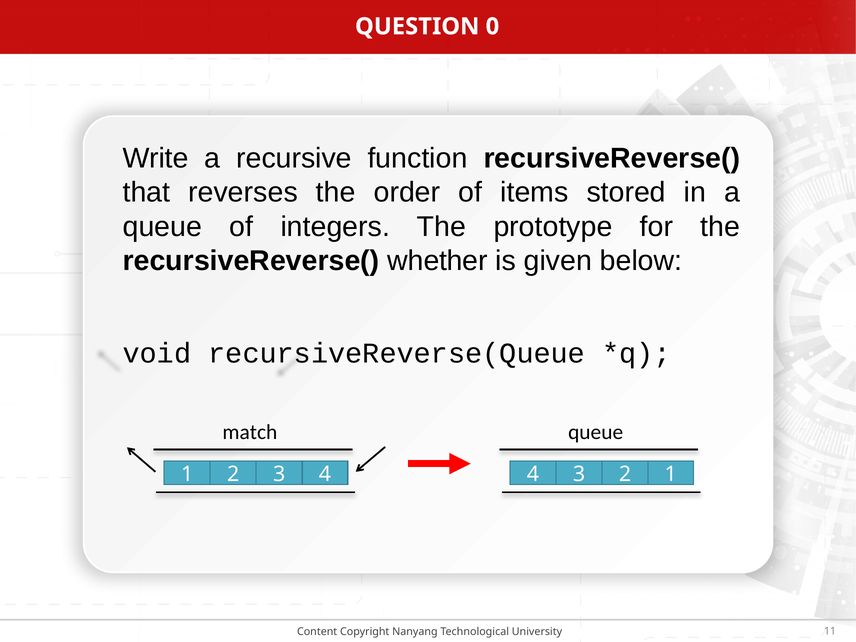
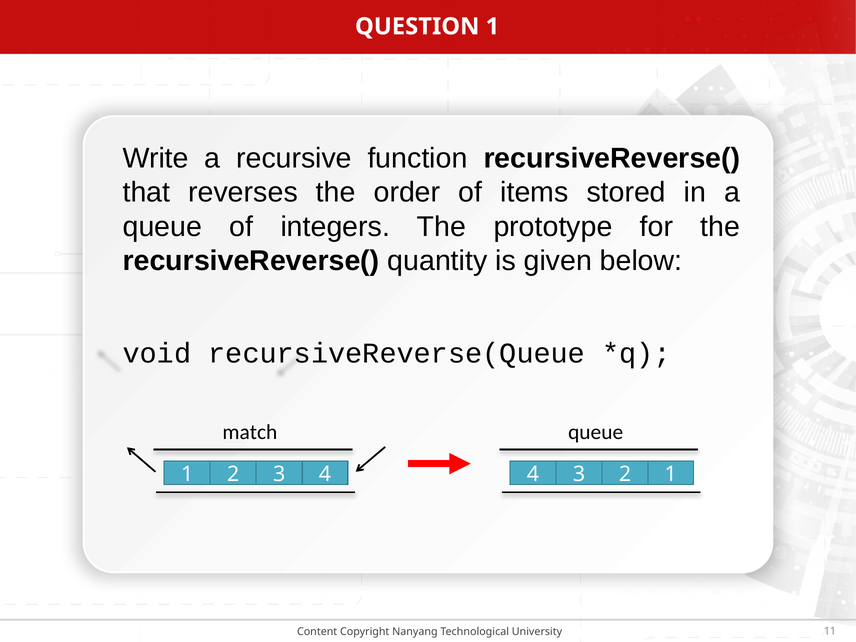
QUESTION 0: 0 -> 1
whether: whether -> quantity
